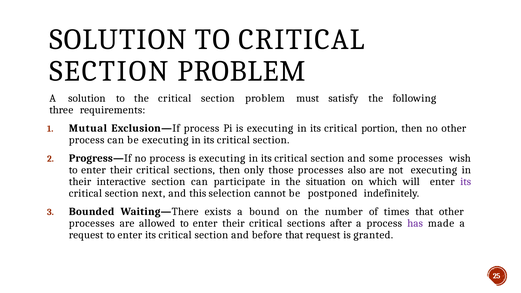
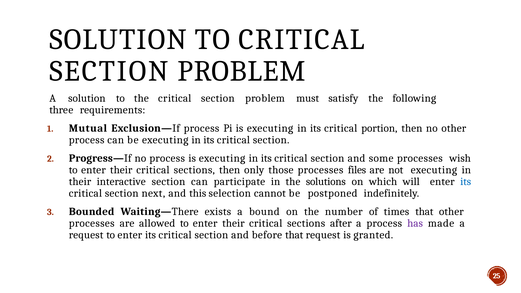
also: also -> files
situation: situation -> solutions
its at (466, 182) colour: purple -> blue
